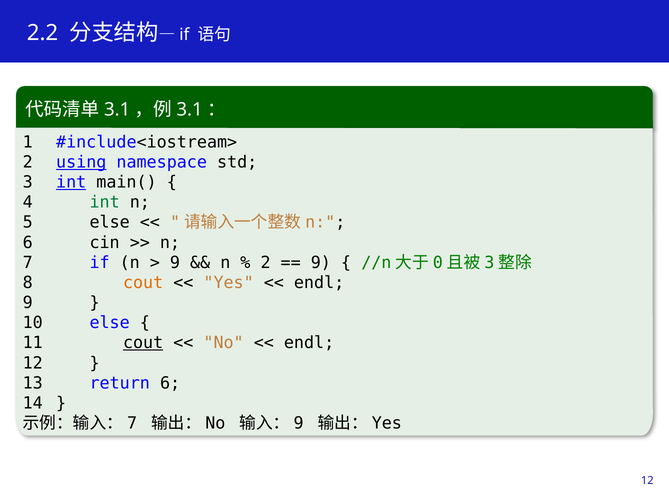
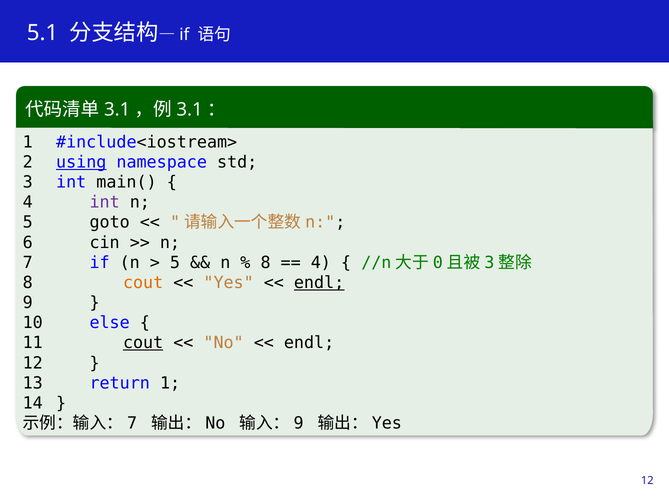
2.2: 2.2 -> 5.1
int at (71, 182) underline: present -> none
int at (105, 202) colour: green -> purple
5 else: else -> goto
9 at (175, 263): 9 -> 5
2 at (266, 263): 2 -> 8
9 at (321, 263): 9 -> 4
endl at (319, 283) underline: none -> present
return 6: 6 -> 1
